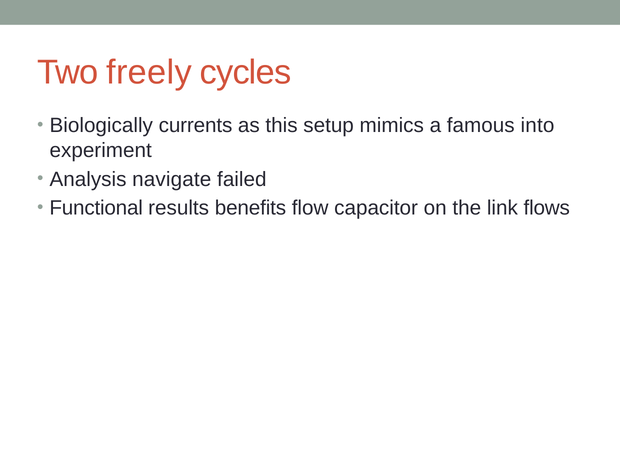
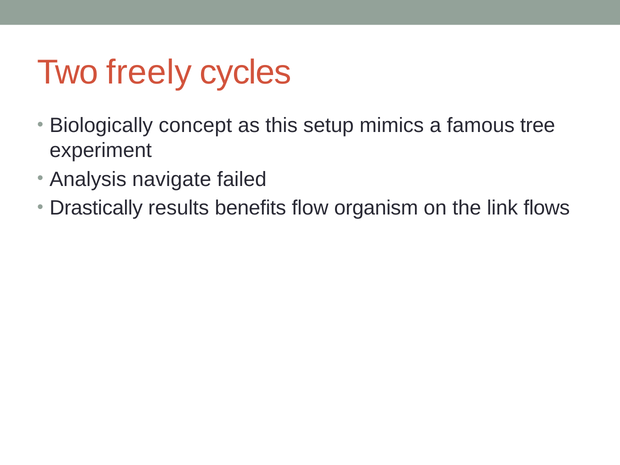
currents: currents -> concept
into: into -> tree
Functional: Functional -> Drastically
capacitor: capacitor -> organism
